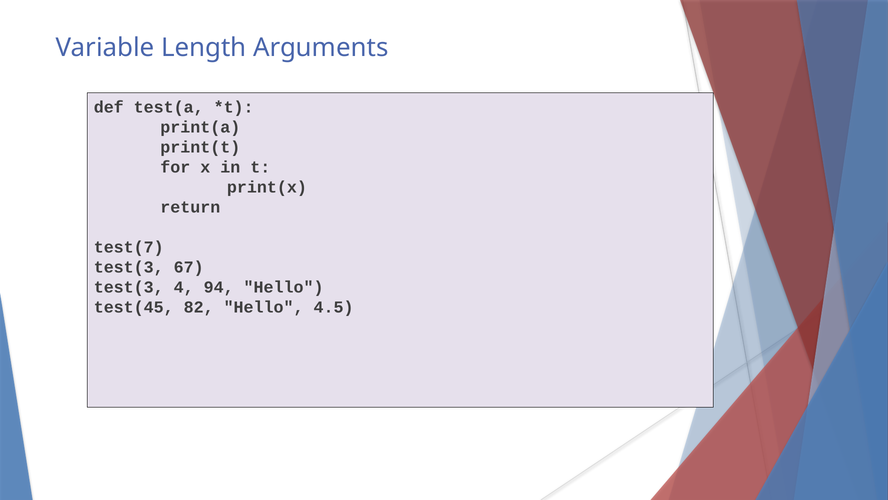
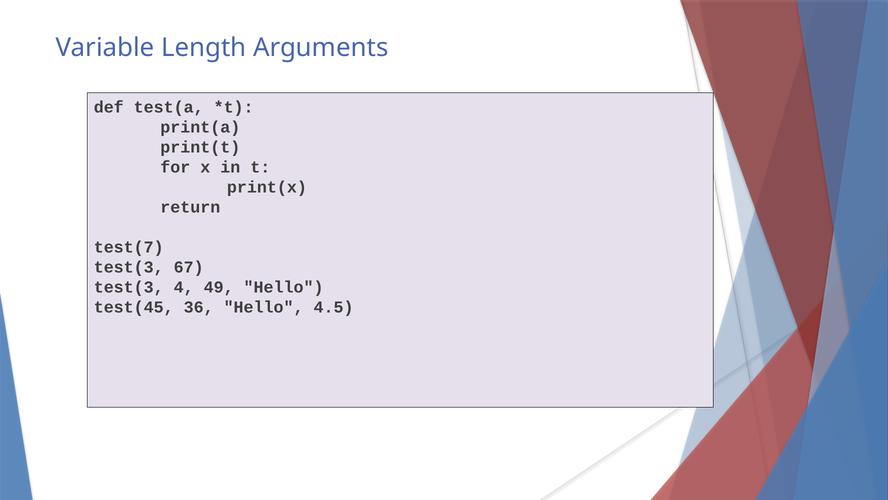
94: 94 -> 49
82: 82 -> 36
